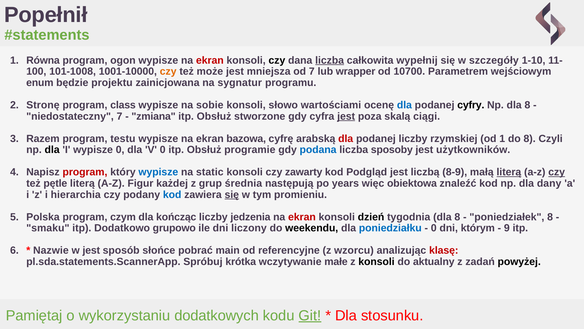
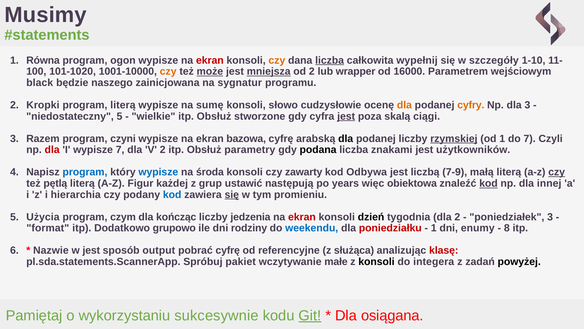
Popełnił: Popełnił -> Musimy
czy at (277, 60) colour: black -> orange
101-1008: 101-1008 -> 101-1020
może underline: none -> present
mniejsza underline: none -> present
od 7: 7 -> 2
10700: 10700 -> 16000
enum: enum -> black
projektu: projektu -> naszego
Stronę: Stronę -> Kropki
program class: class -> literą
sobie: sobie -> sumę
wartościami: wartościami -> cudzysłowie
dla at (404, 105) colour: blue -> orange
cyfry colour: black -> orange
Np dla 8: 8 -> 3
niedostateczny 7: 7 -> 5
zmiana: zmiana -> wielkie
testu: testu -> czyni
dla at (346, 138) colour: red -> black
rzymskiej underline: none -> present
do 8: 8 -> 7
dla at (52, 150) colour: black -> red
wypisze 0: 0 -> 7
V 0: 0 -> 2
programie: programie -> parametry
podana colour: blue -> black
sposoby: sposoby -> znakami
program at (85, 172) colour: red -> blue
static: static -> środa
Podgląd: Podgląd -> Odbywa
8-9: 8-9 -> 7-9
literą at (509, 172) underline: present -> none
pętle: pętle -> pętlą
średnia: średnia -> ustawić
kod at (488, 183) underline: none -> present
dany: dany -> innej
Polska: Polska -> Użycia
tygodnia dla 8: 8 -> 2
poniedziałek 8: 8 -> 3
smaku: smaku -> format
liczony: liczony -> rodziny
weekendu colour: black -> blue
poniedziałku colour: blue -> red
0 at (434, 228): 0 -> 1
którym: którym -> enumy
9: 9 -> 8
słońce: słońce -> output
pobrać main: main -> cyfrę
wzorcu: wzorcu -> służąca
krótka: krótka -> pakiet
aktualny: aktualny -> integera
dodatkowych: dodatkowych -> sukcesywnie
stosunku: stosunku -> osiągana
